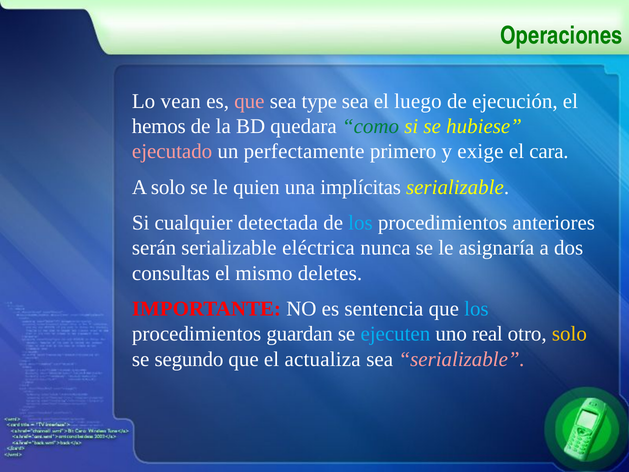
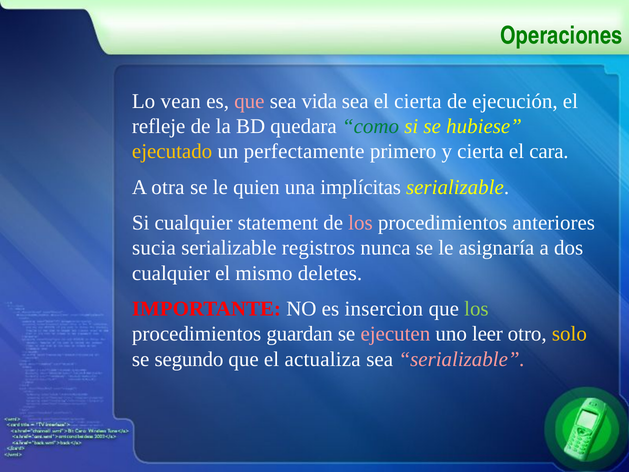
type: type -> vida
el luego: luego -> cierta
hemos: hemos -> refleje
ejecutado colour: pink -> yellow
y exige: exige -> cierta
A solo: solo -> otra
detectada: detectada -> statement
los at (360, 223) colour: light blue -> pink
serán: serán -> sucia
eléctrica: eléctrica -> registros
consultas at (171, 273): consultas -> cualquier
sentencia: sentencia -> insercion
los at (476, 309) colour: light blue -> light green
ejecuten colour: light blue -> pink
real: real -> leer
